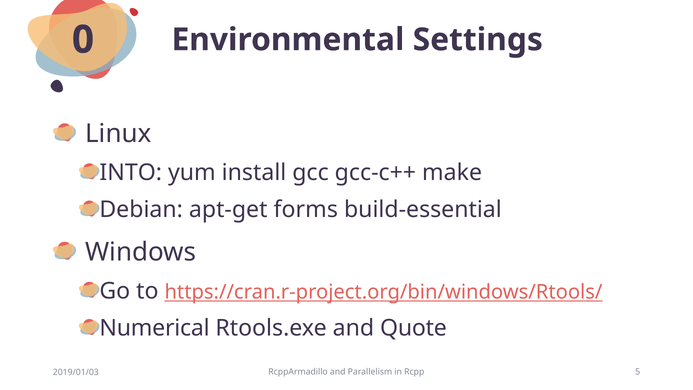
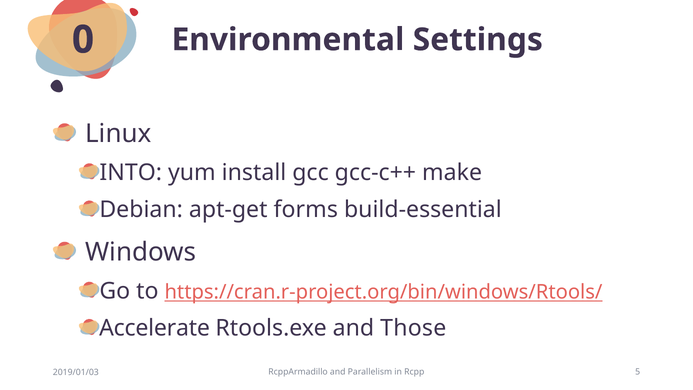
Numerical: Numerical -> Accelerate
Quote: Quote -> Those
